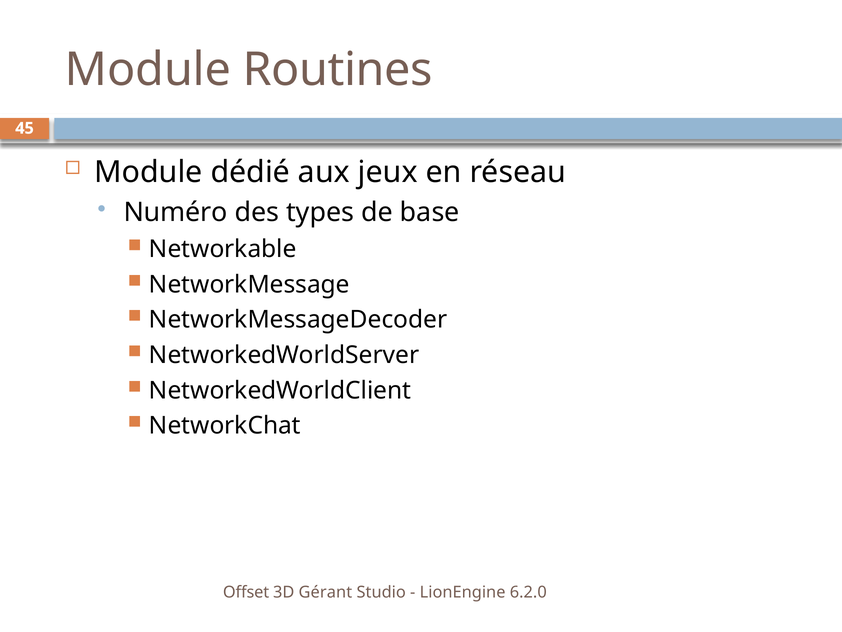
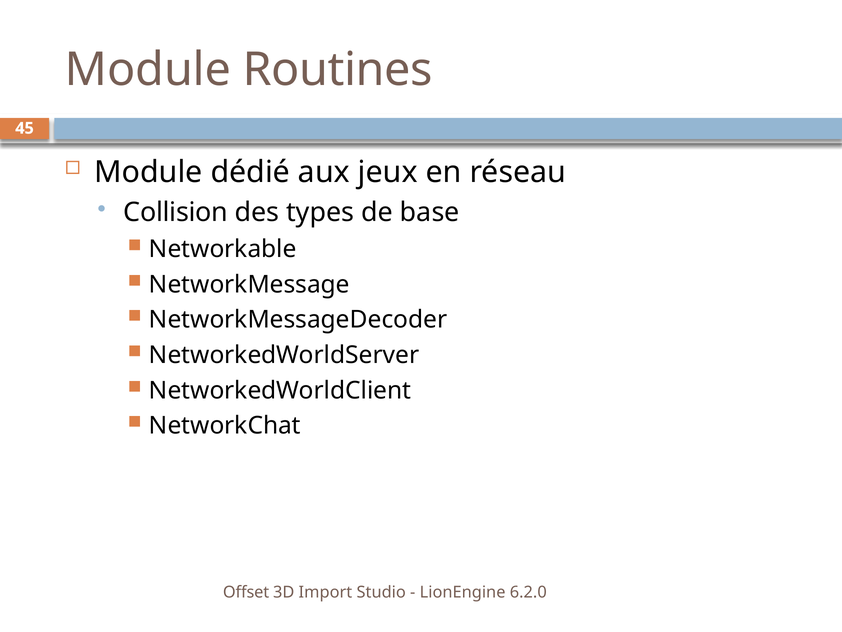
Numéro: Numéro -> Collision
Gérant: Gérant -> Import
